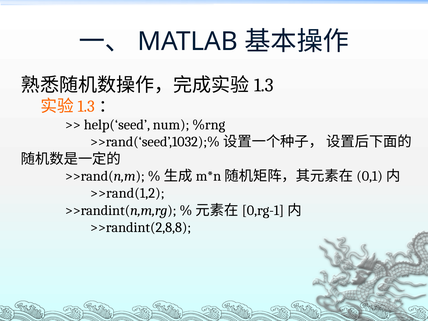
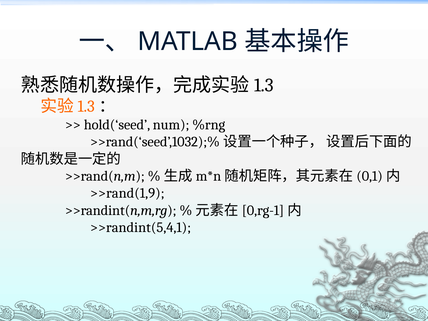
help(‘seed: help(‘seed -> hold(‘seed
>>rand(1,2: >>rand(1,2 -> >>rand(1,9
>>randint(2,8,8: >>randint(2,8,8 -> >>randint(5,4,1
